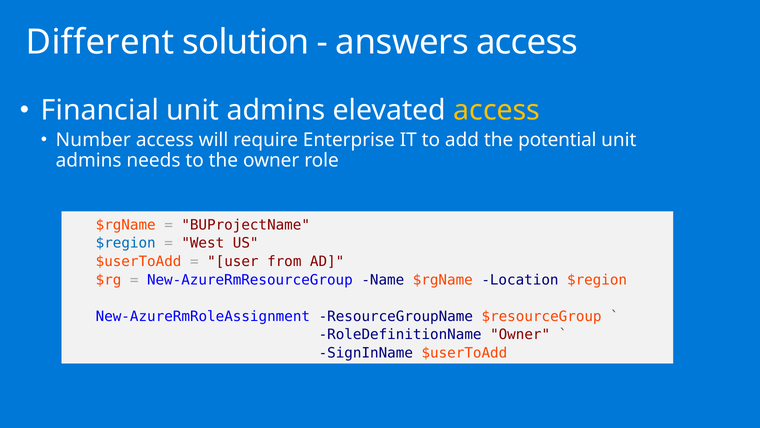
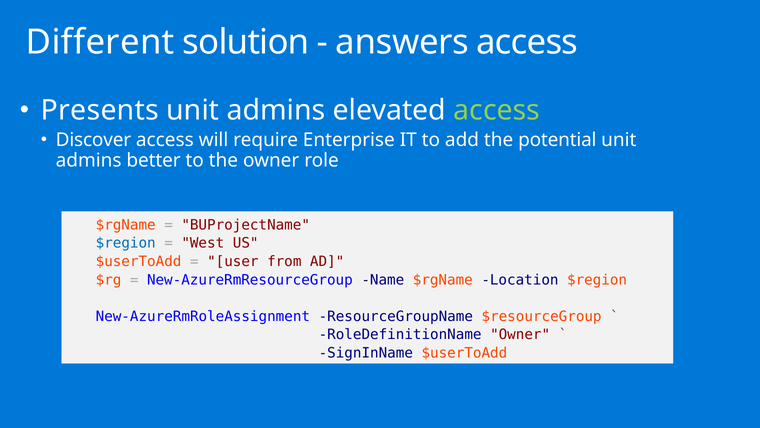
Financial: Financial -> Presents
access at (497, 110) colour: yellow -> light green
Number: Number -> Discover
needs: needs -> better
